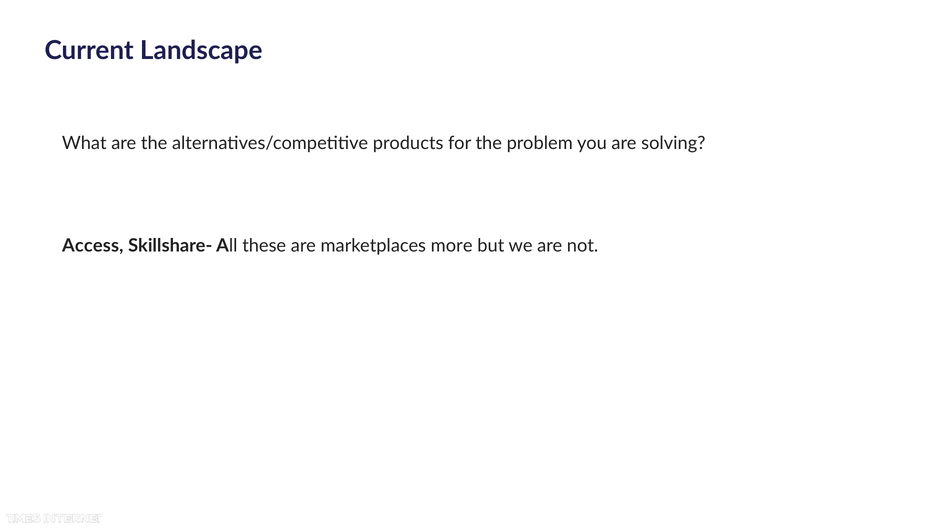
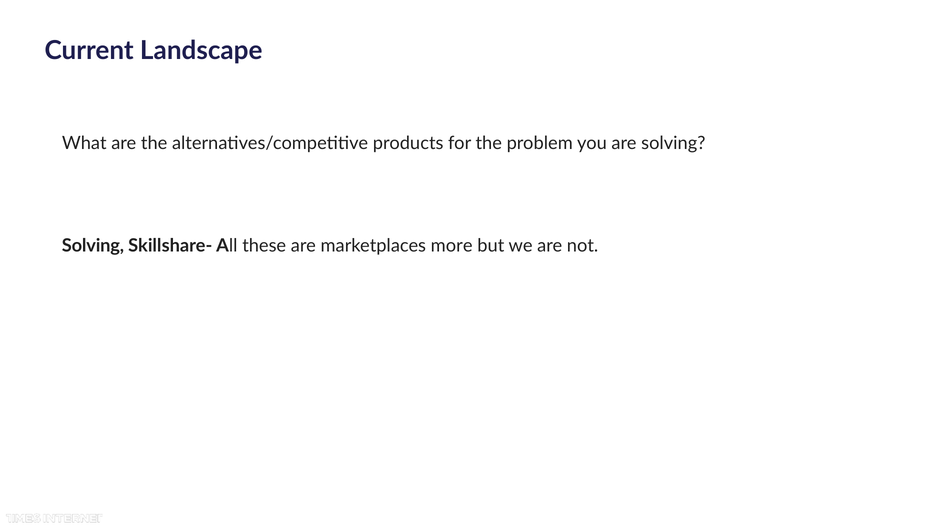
Access at (93, 246): Access -> Solving
